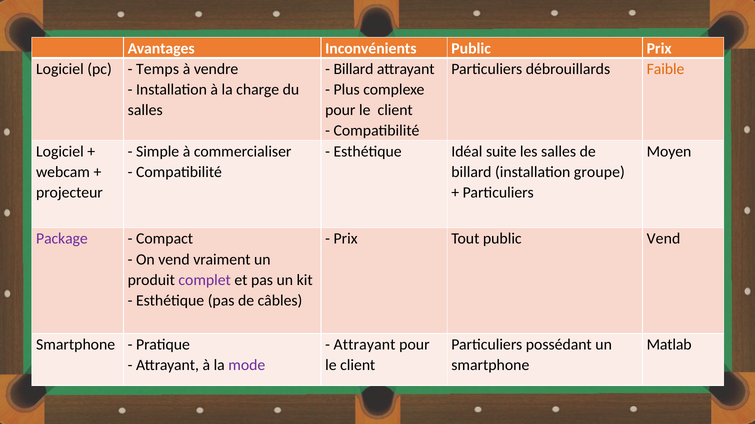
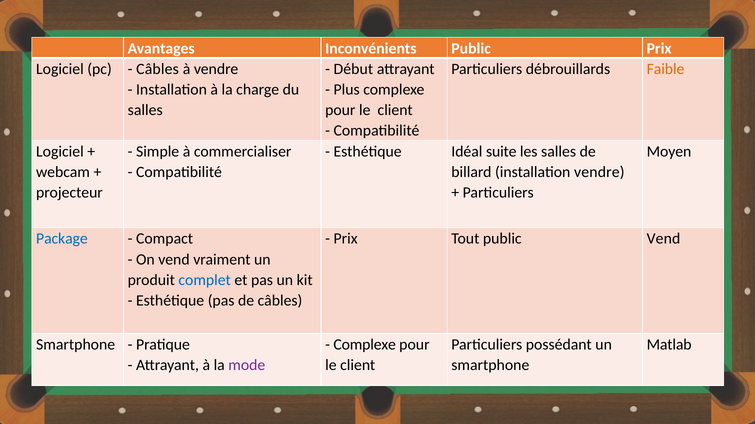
Temps at (158, 69): Temps -> Câbles
Billard at (353, 69): Billard -> Début
installation groupe: groupe -> vendre
Package colour: purple -> blue
complet colour: purple -> blue
Attrayant at (365, 345): Attrayant -> Complexe
